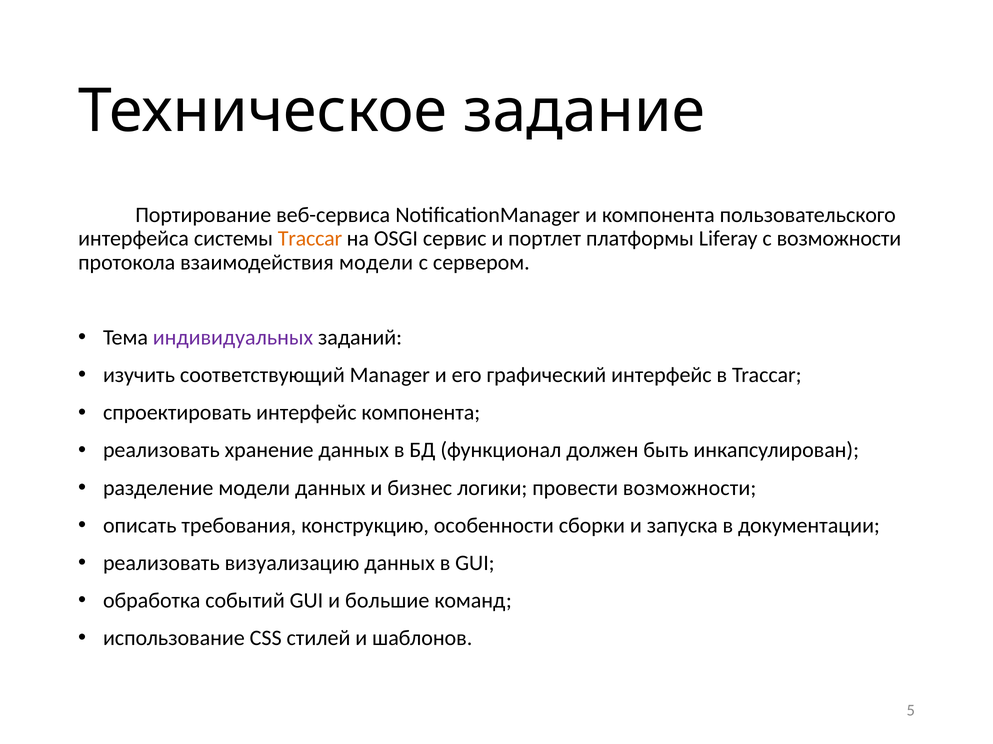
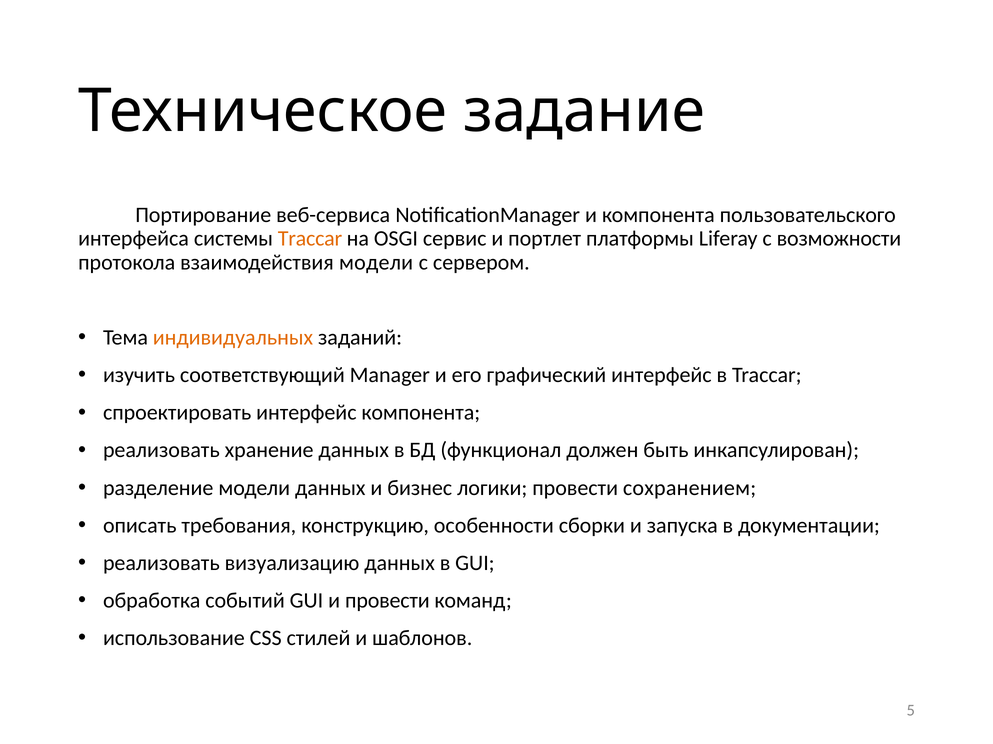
индивидуальных colour: purple -> orange
провести возможности: возможности -> сохранением
и большие: большие -> провести
